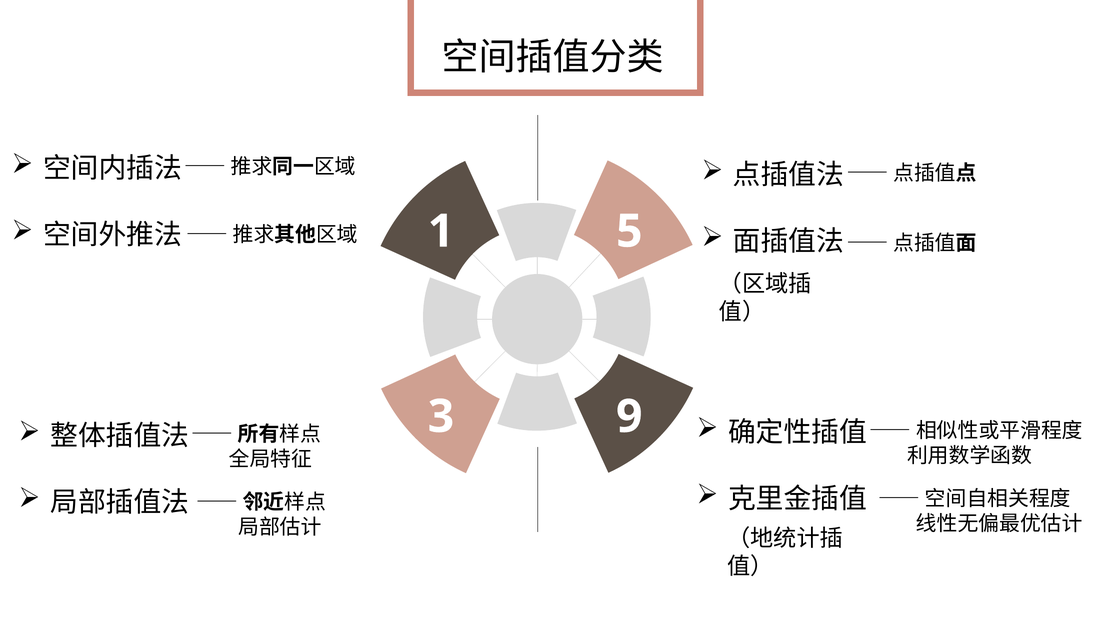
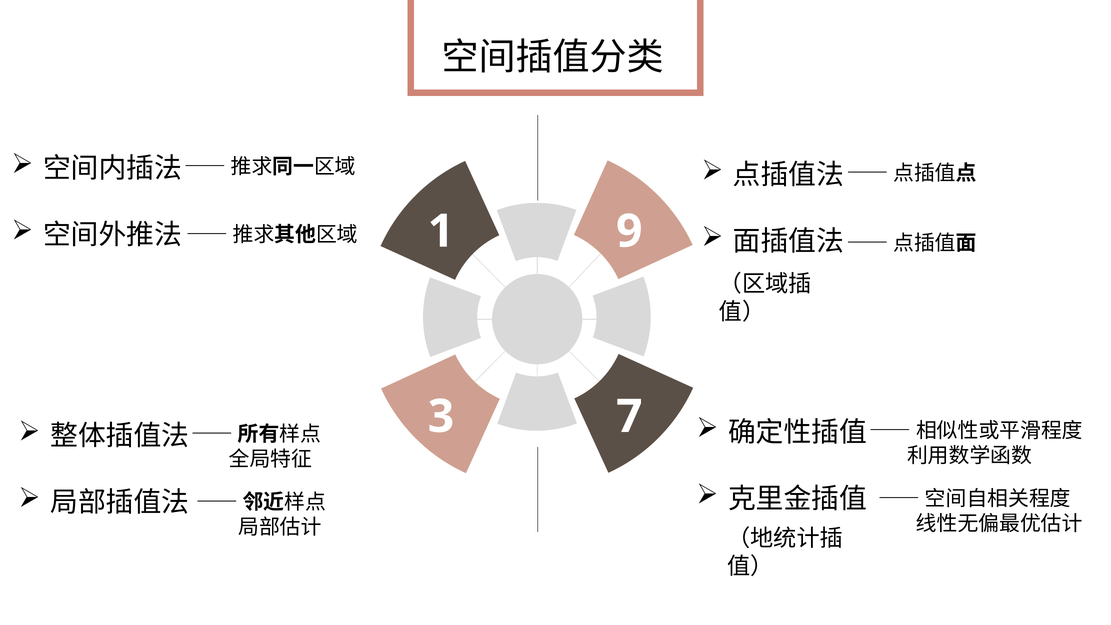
5: 5 -> 9
9: 9 -> 7
